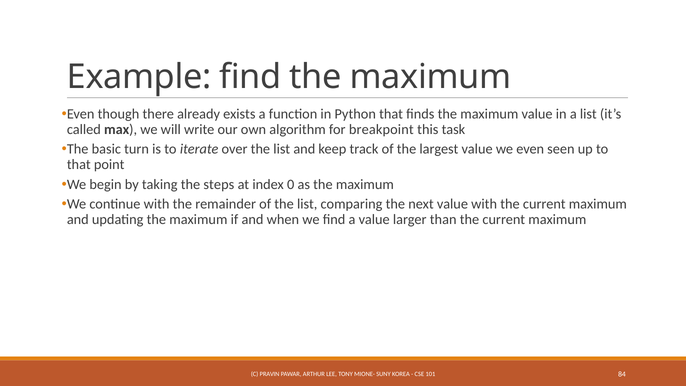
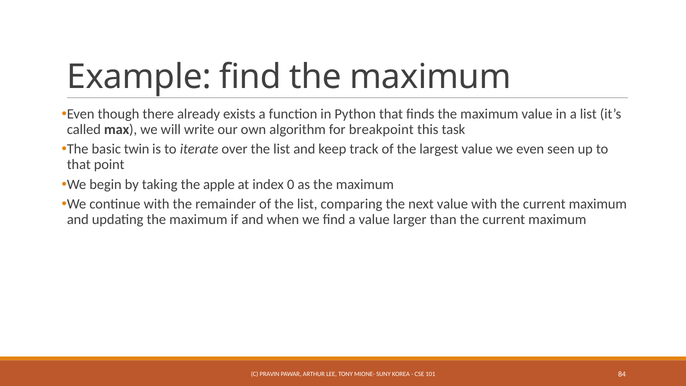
turn: turn -> twin
steps: steps -> apple
